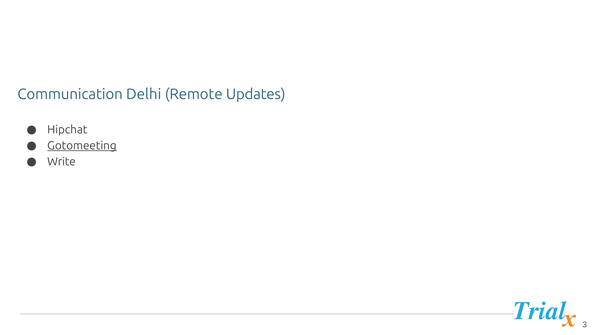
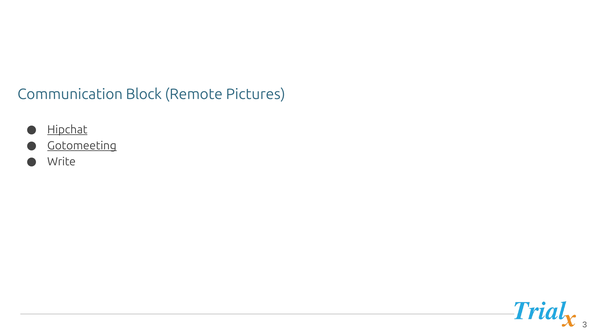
Delhi: Delhi -> Block
Updates: Updates -> Pictures
Hipchat underline: none -> present
